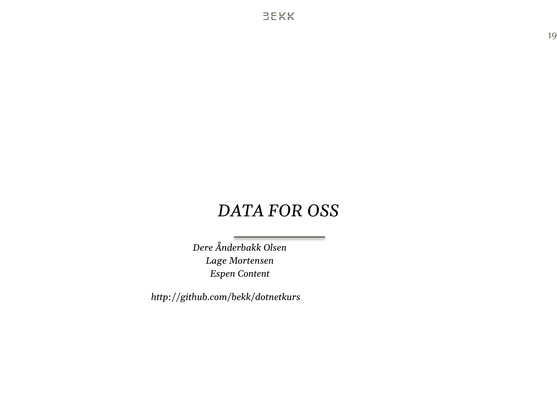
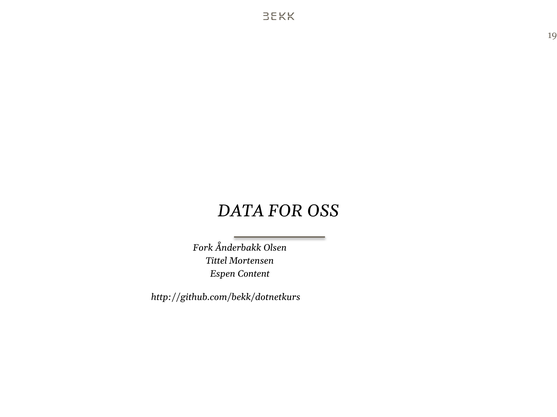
Dere: Dere -> Fork
Lage: Lage -> Tittel
